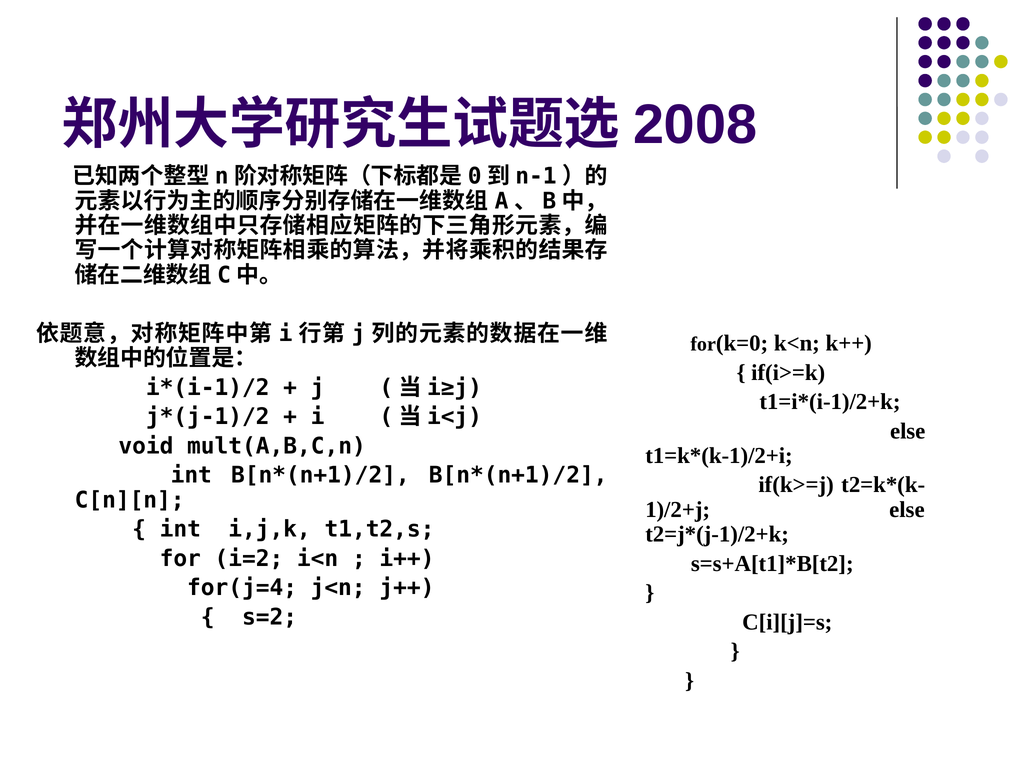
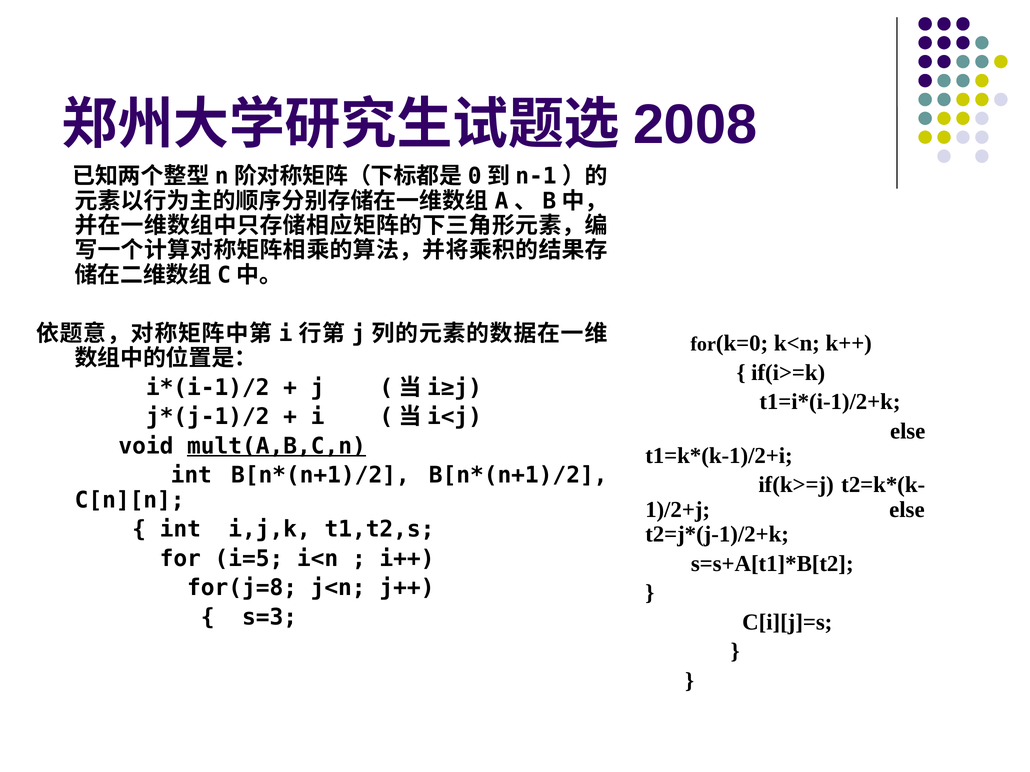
mult(A,B,C,n underline: none -> present
i=2: i=2 -> i=5
for(j=4: for(j=4 -> for(j=8
s=2: s=2 -> s=3
